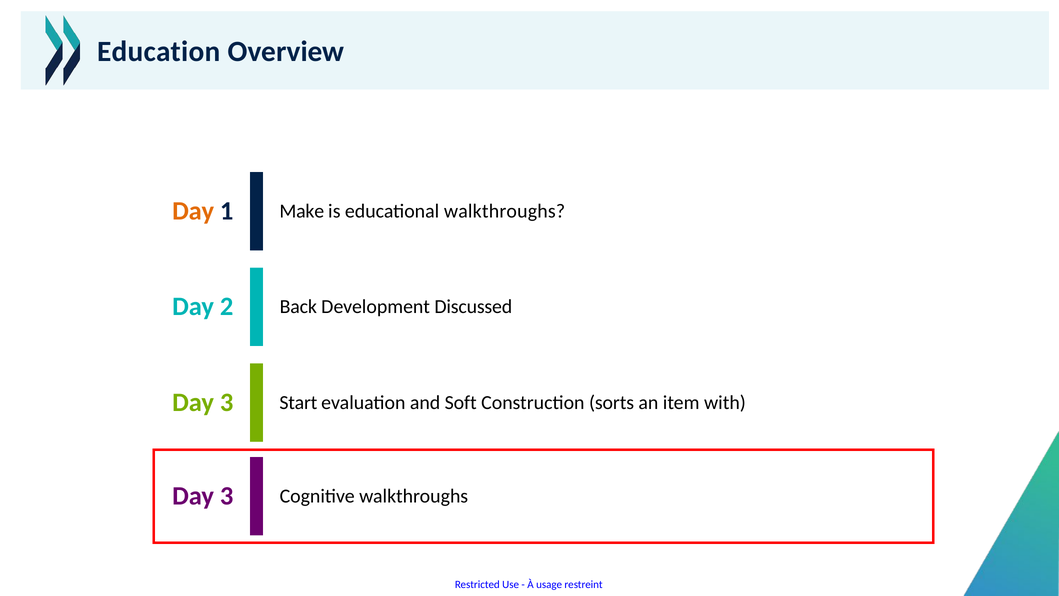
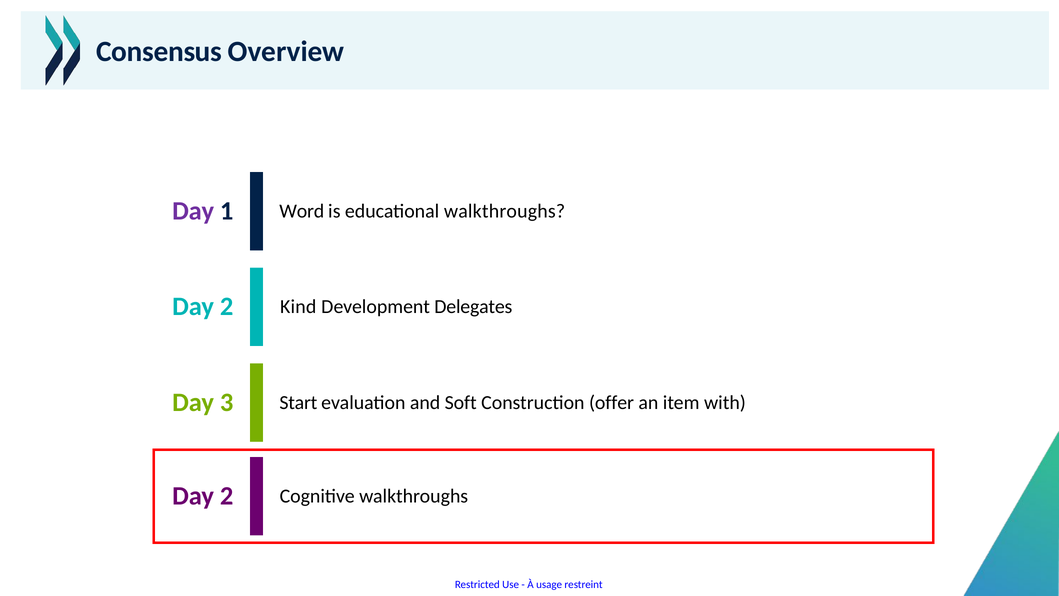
Education: Education -> Consensus
Day at (193, 211) colour: orange -> purple
Make: Make -> Word
Back: Back -> Kind
Discussed: Discussed -> Delegates
sorts: sorts -> offer
3 at (227, 496): 3 -> 2
